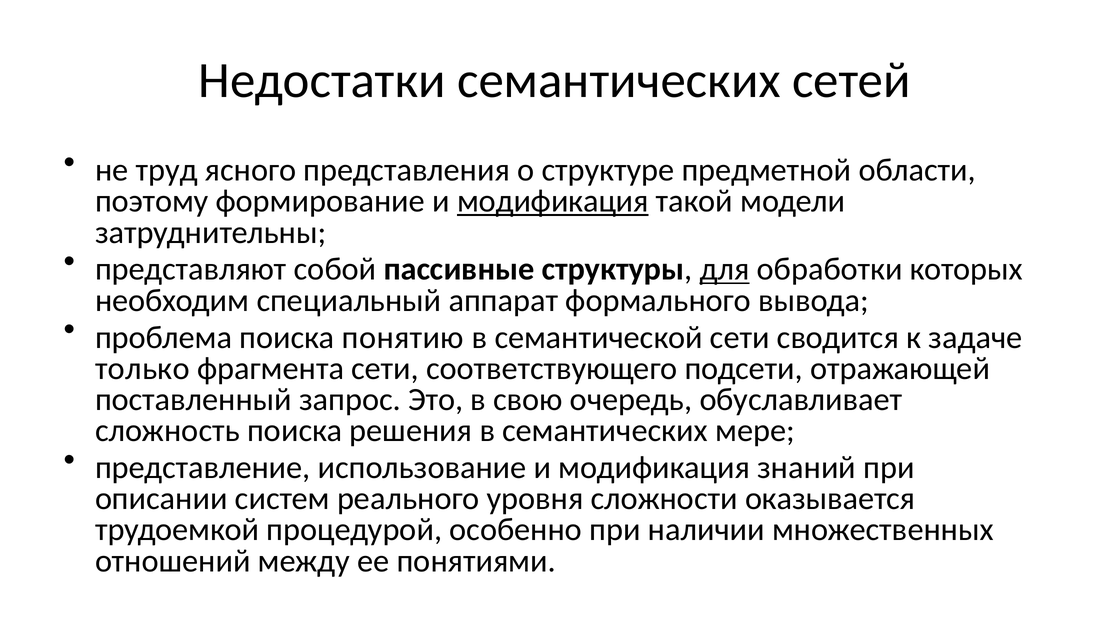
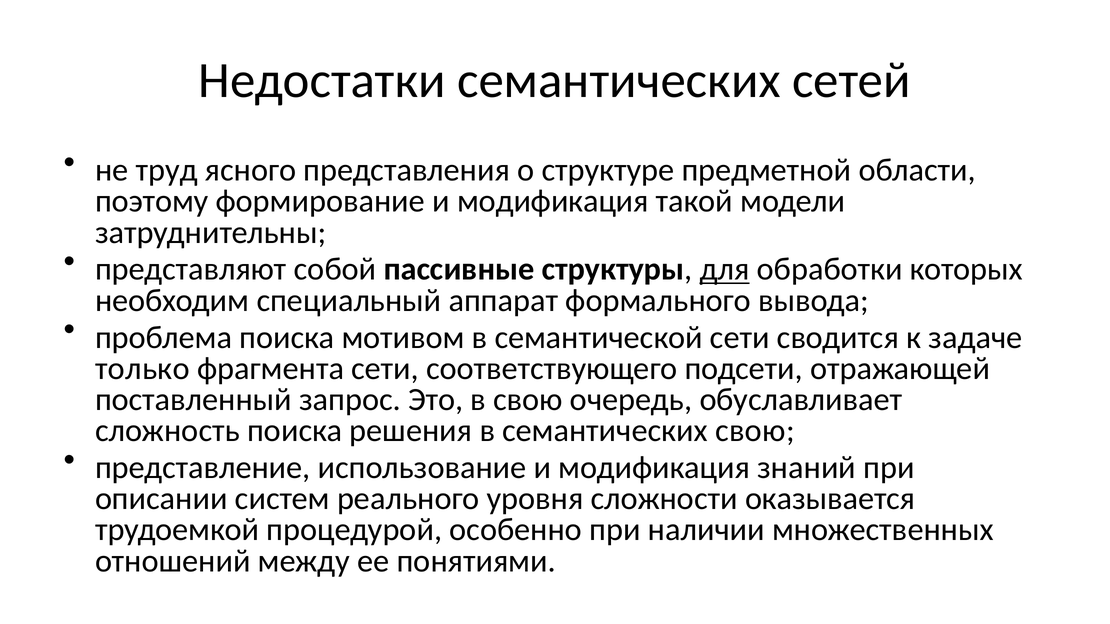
модификация at (553, 201) underline: present -> none
понятию: понятию -> мотивом
семантических мере: мере -> свою
